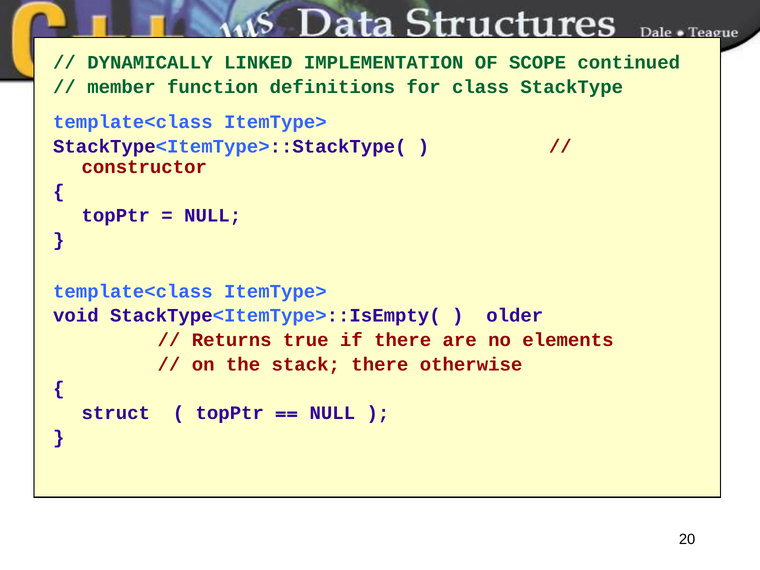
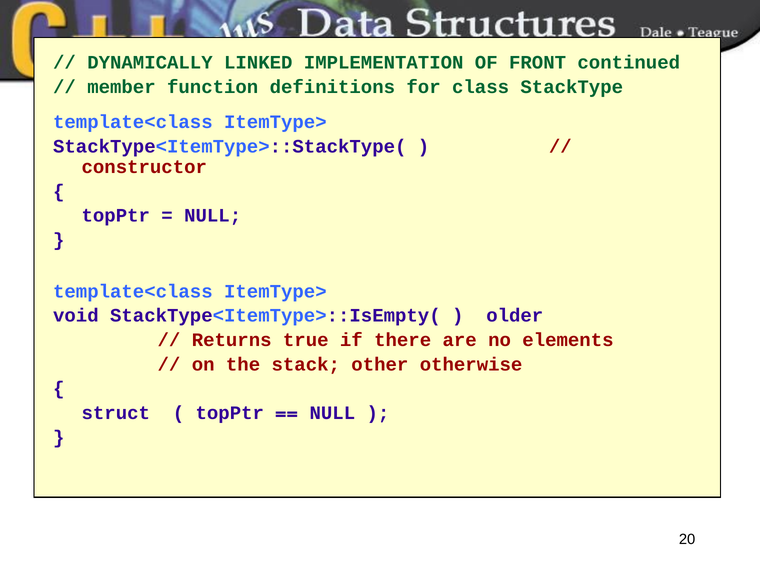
SCOPE: SCOPE -> FRONT
stack there: there -> other
